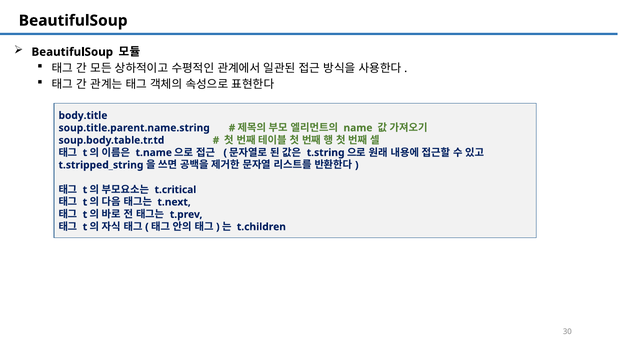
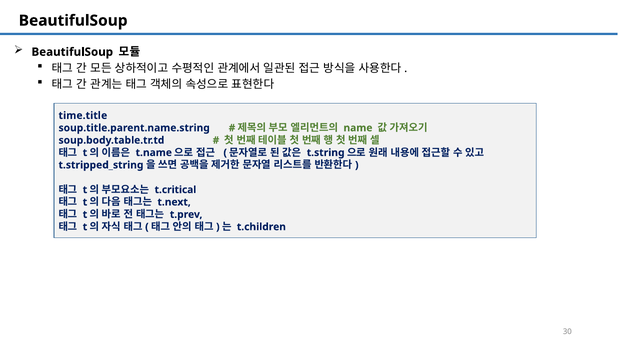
body.title: body.title -> time.title
